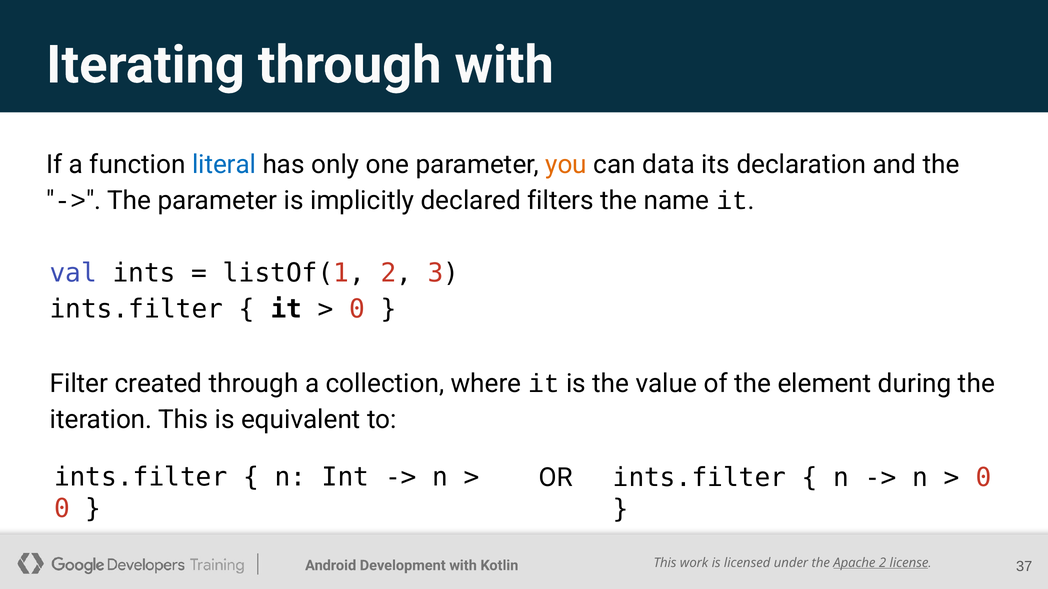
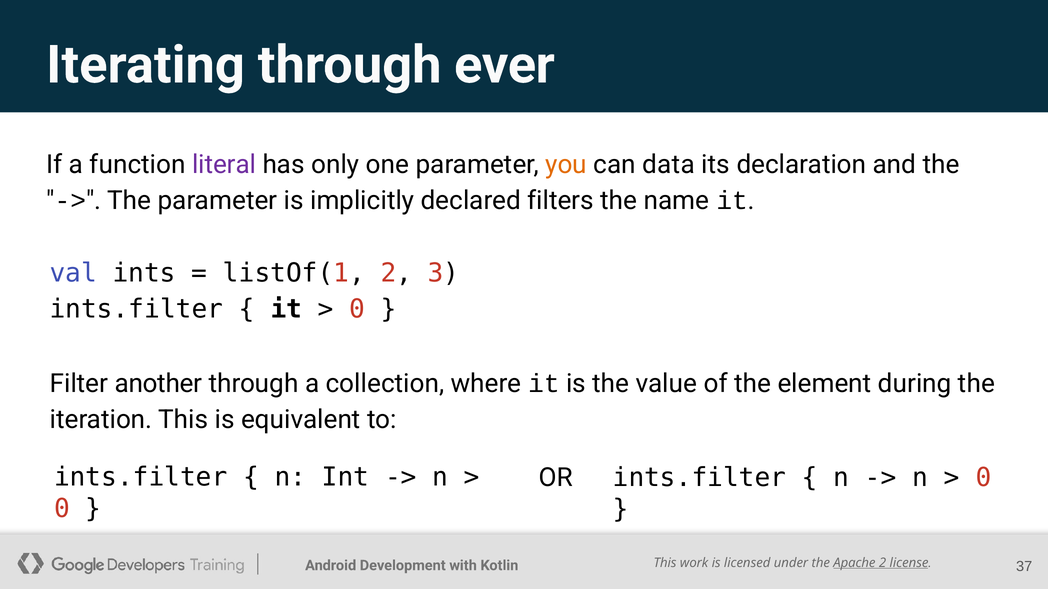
through with: with -> ever
literal colour: blue -> purple
created: created -> another
